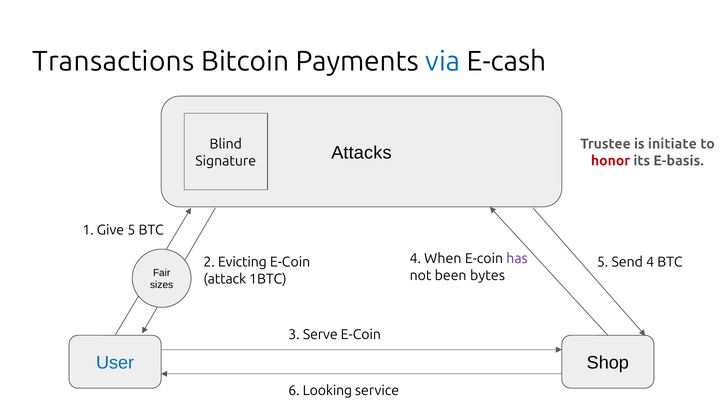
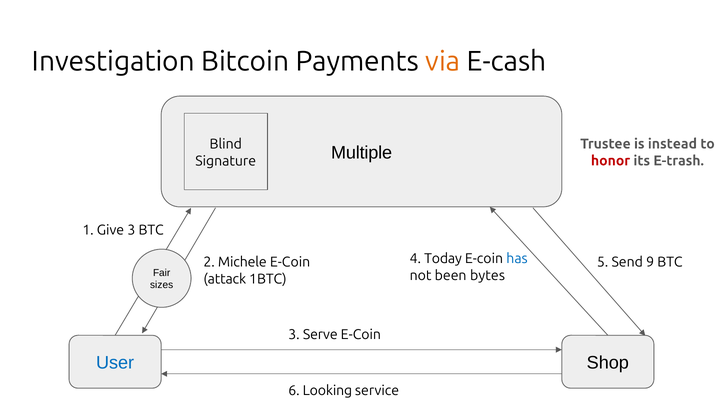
Transactions: Transactions -> Investigation
via colour: blue -> orange
initiate: initiate -> instead
Attacks: Attacks -> Multiple
E-basis: E-basis -> E-trash
Give 5: 5 -> 3
When: When -> Today
has colour: purple -> blue
Evicting: Evicting -> Michele
Send 4: 4 -> 9
